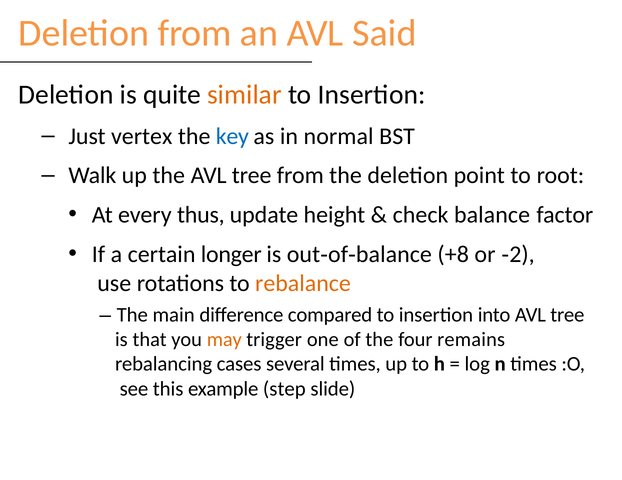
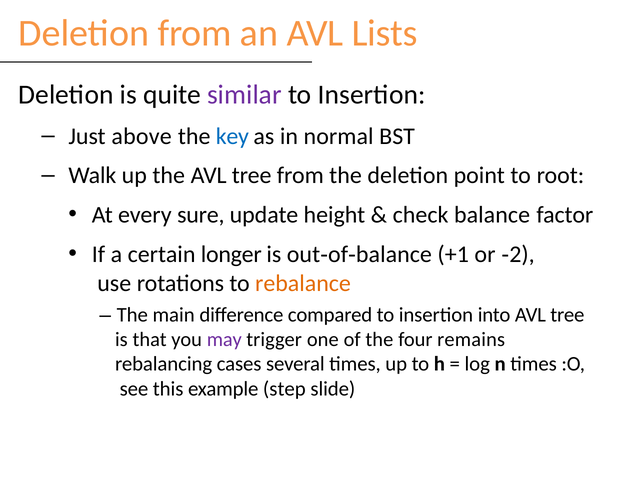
Said: Said -> Lists
similar colour: orange -> purple
vertex: vertex -> above
thus: thus -> sure
+8: +8 -> +1
may colour: orange -> purple
